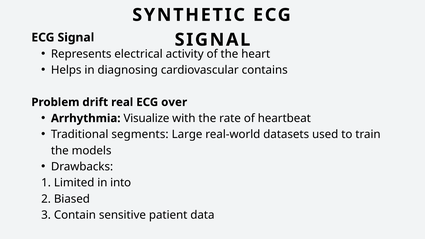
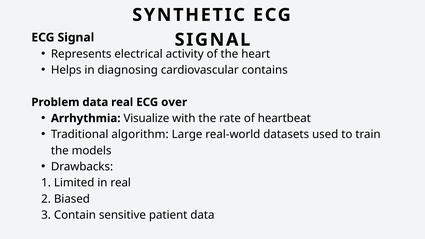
Problem drift: drift -> data
segments: segments -> algorithm
in into: into -> real
